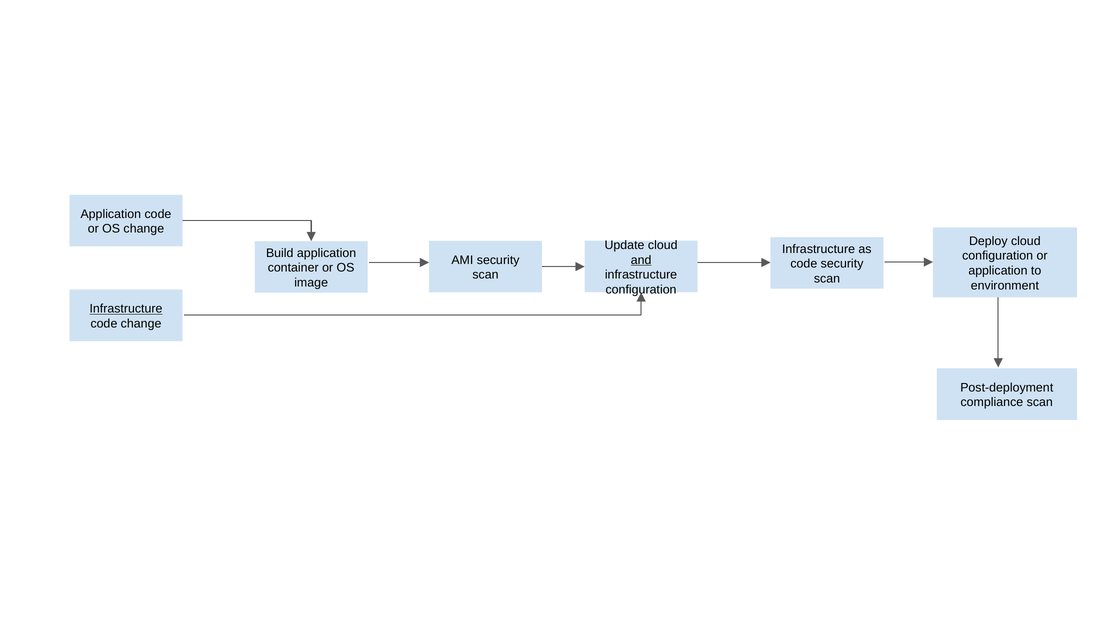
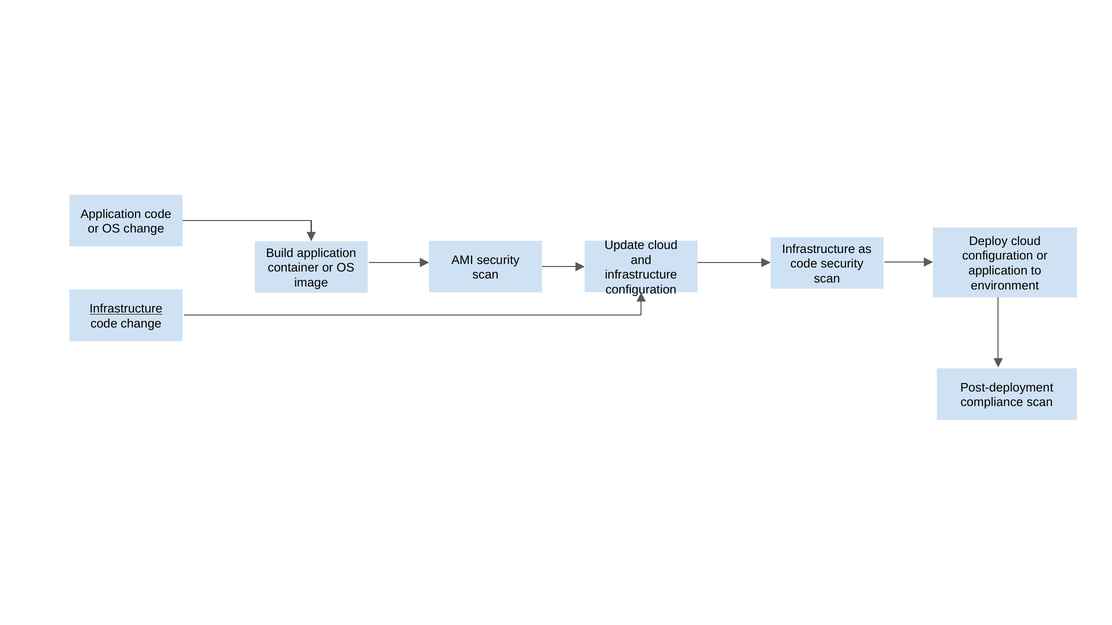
and underline: present -> none
